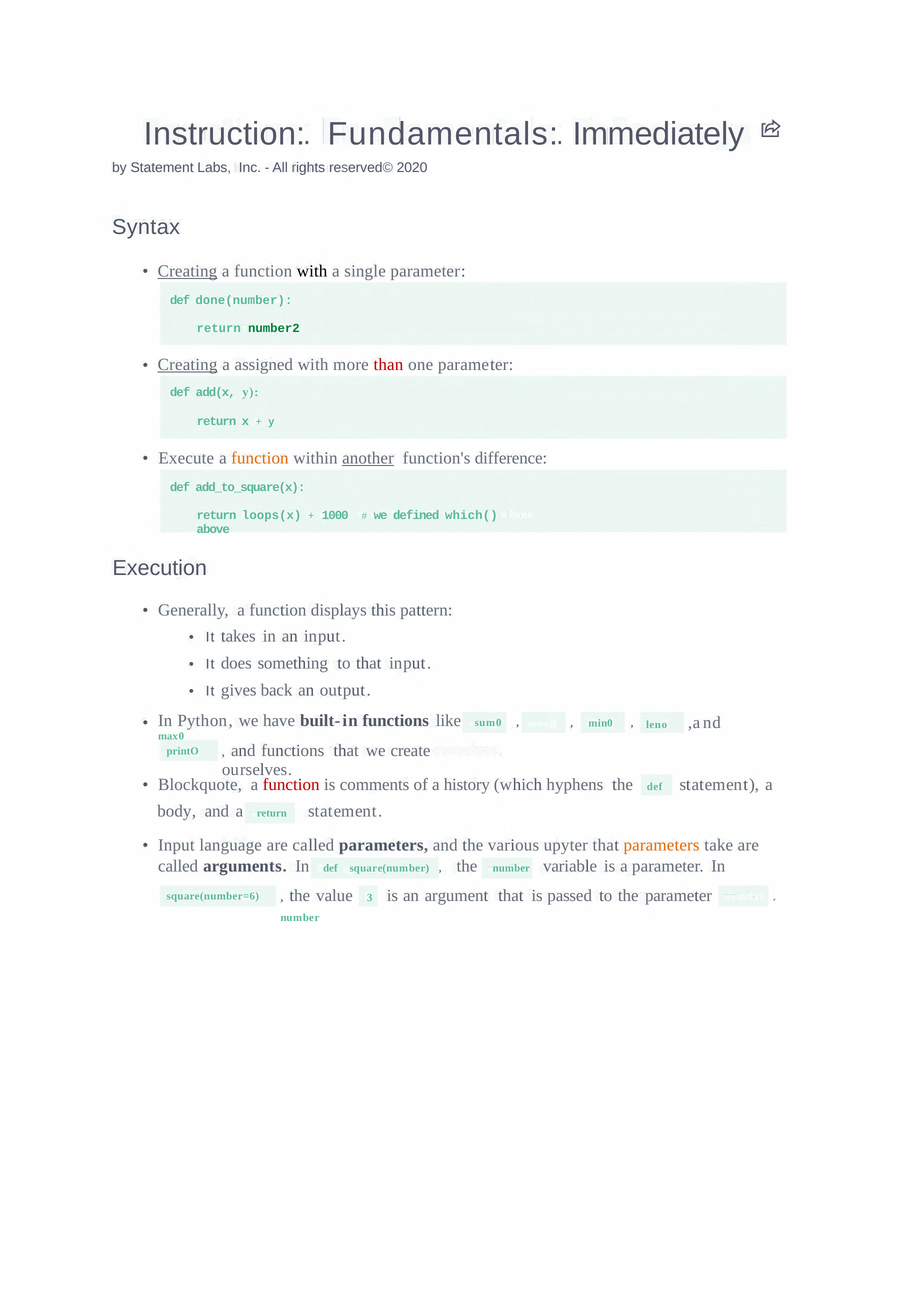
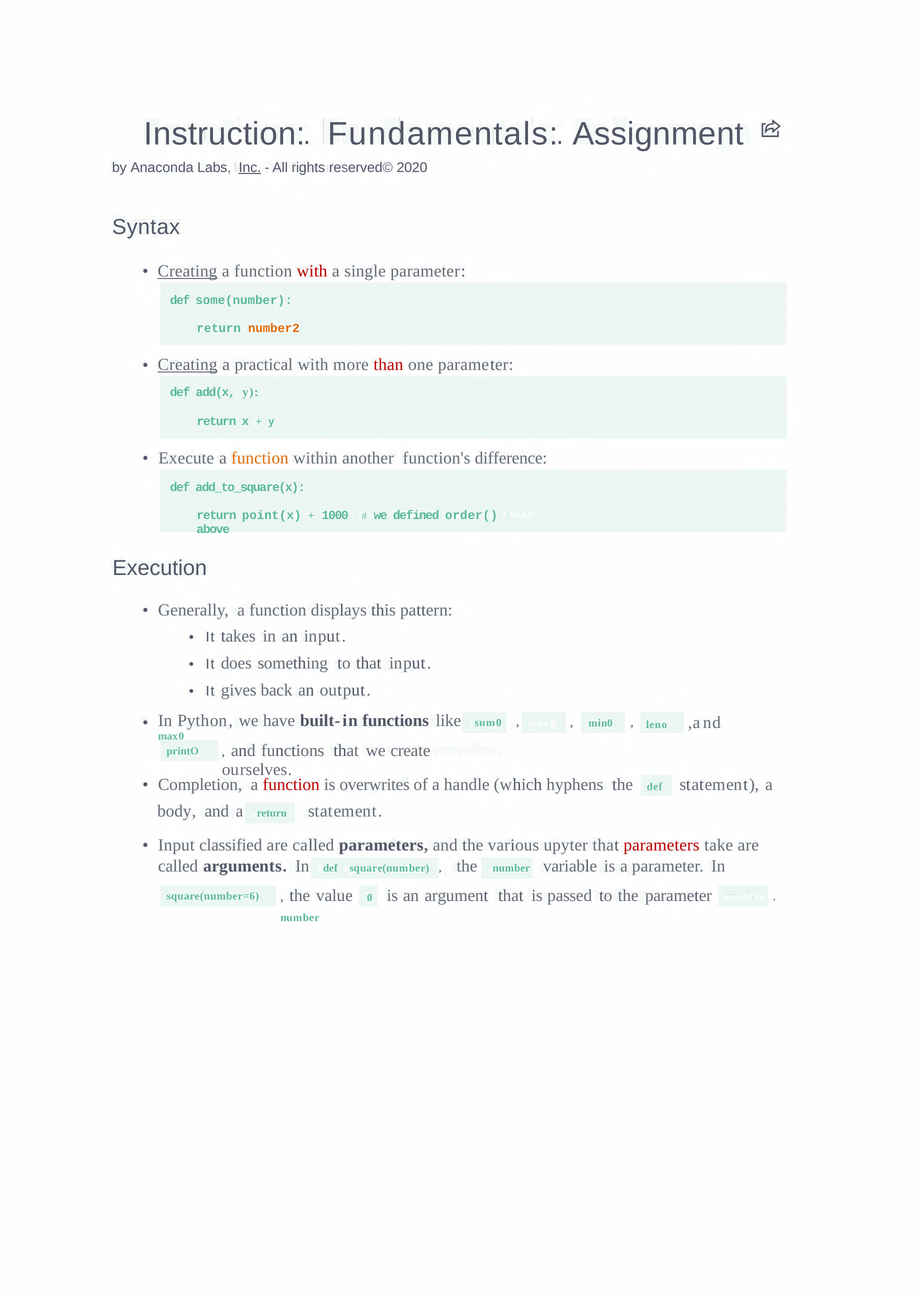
Immediately: Immediately -> Assignment
by Statement: Statement -> Anaconda
Inc underline: none -> present
with at (312, 271) colour: black -> red
done(number: done(number -> some(number
number2 colour: green -> orange
assigned: assigned -> practical
another underline: present -> none
loops(x: loops(x -> point(x
which(: which( -> order(
Blockquote: Blockquote -> Completion
comments: comments -> overwrites
history: history -> handle
language: language -> classified
parameters at (662, 845) colour: orange -> red
3: 3 -> 0
